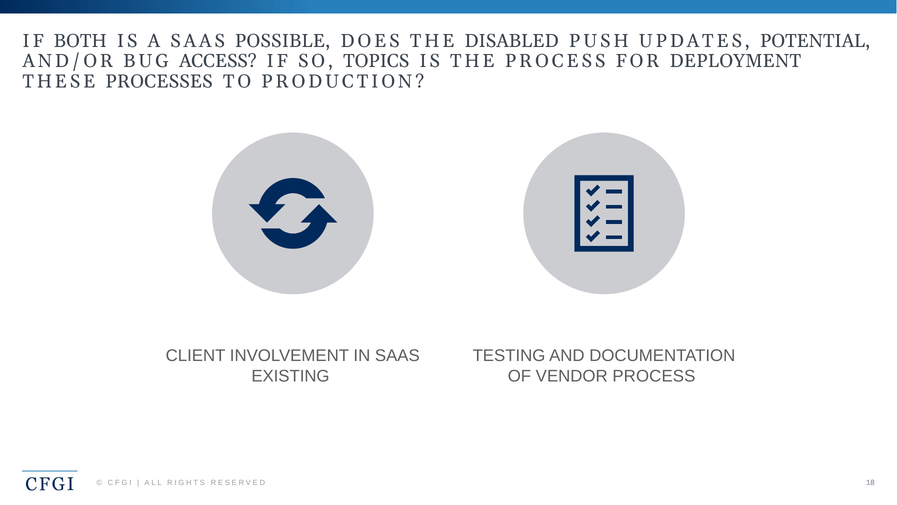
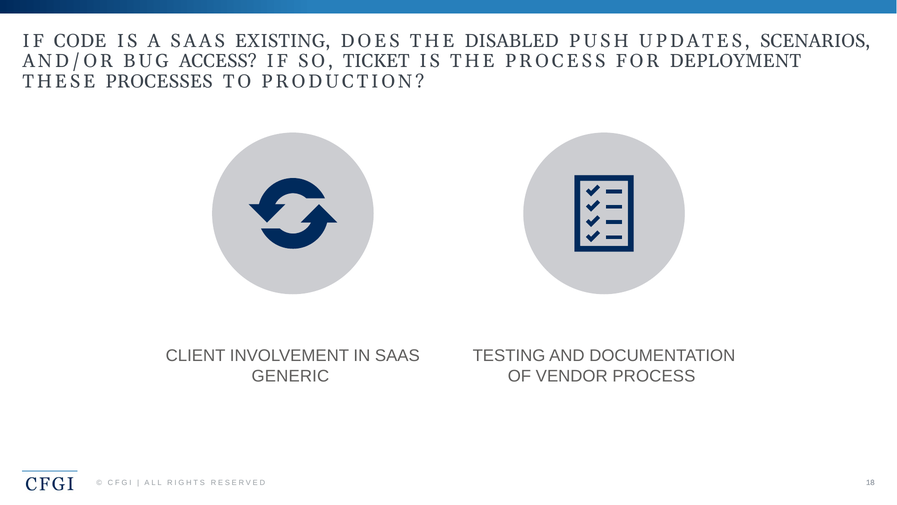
BOTH: BOTH -> CODE
POSSIBLE: POSSIBLE -> EXISTING
POTENTIAL: POTENTIAL -> SCENARIOS
TOPICS: TOPICS -> TICKET
EXISTING: EXISTING -> GENERIC
